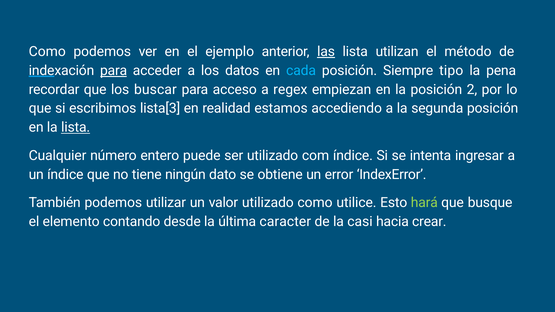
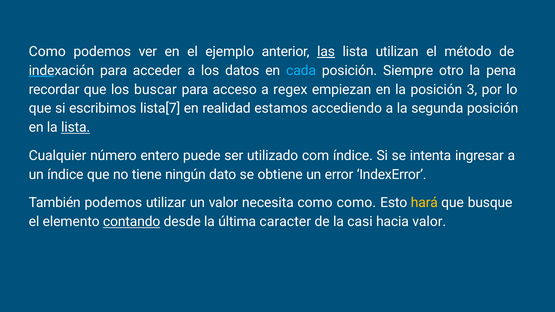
para at (114, 71) underline: present -> none
tipo: tipo -> otro
2: 2 -> 3
lista[3: lista[3 -> lista[7
valor utilizado: utilizado -> necesita
como utilice: utilice -> como
hará colour: light green -> yellow
contando underline: none -> present
hacia crear: crear -> valor
